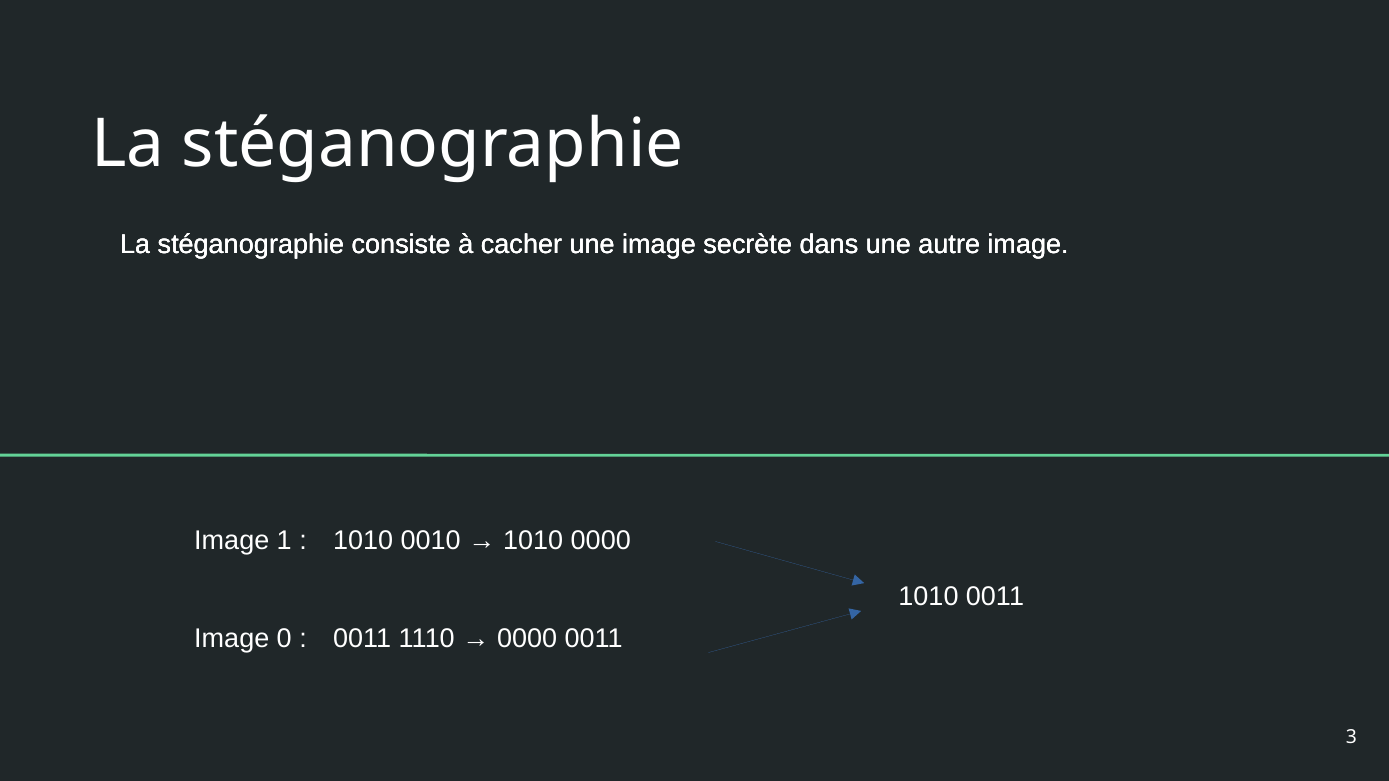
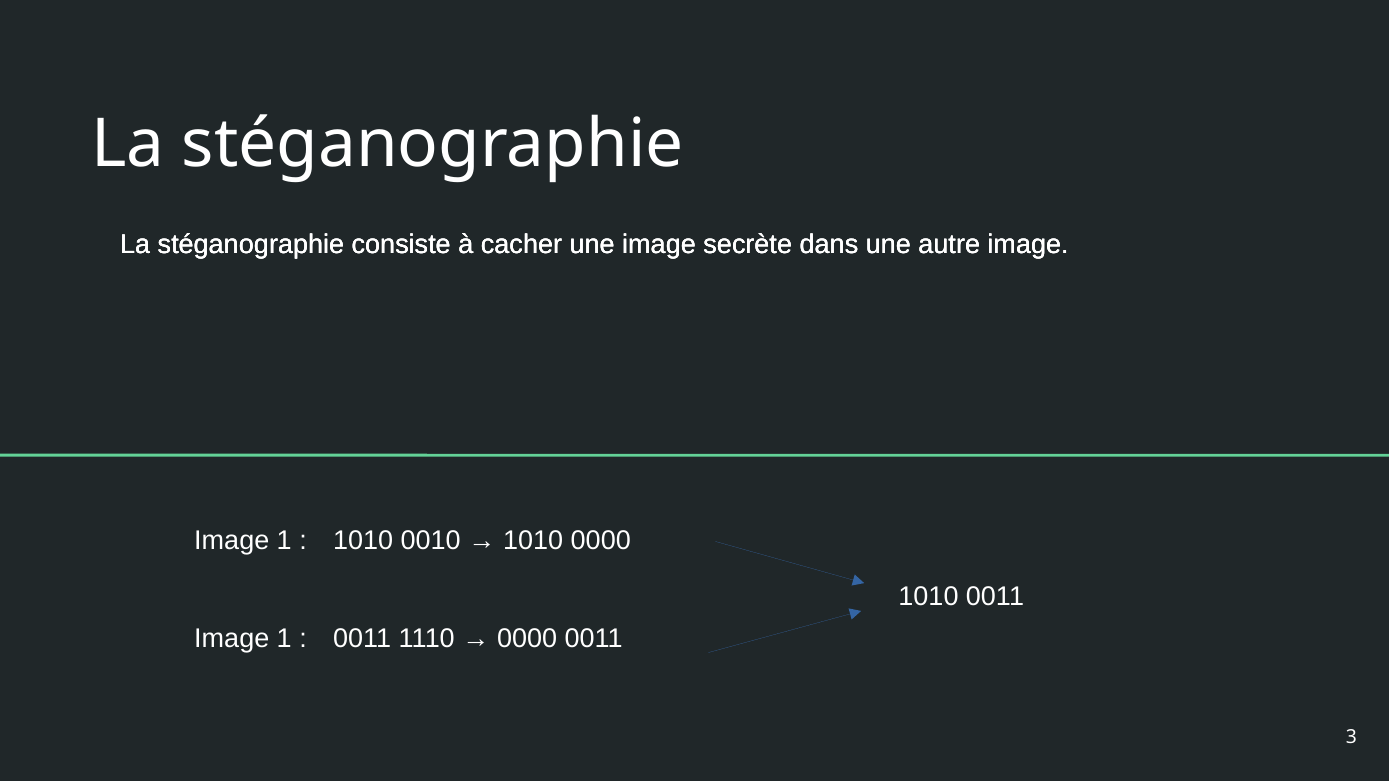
0 at (284, 639): 0 -> 1
